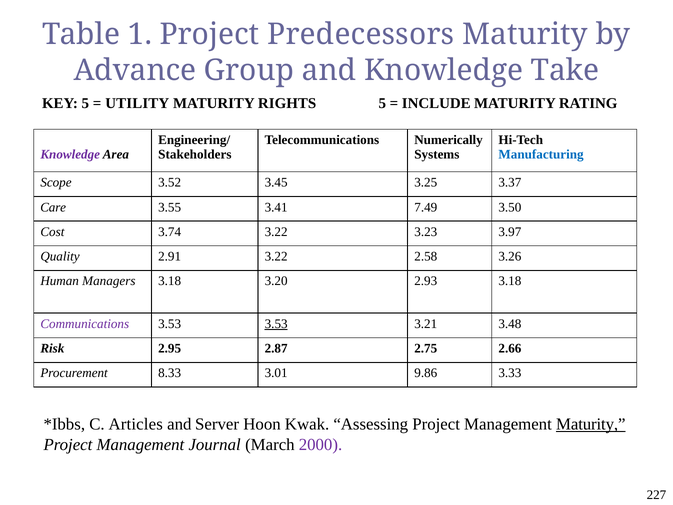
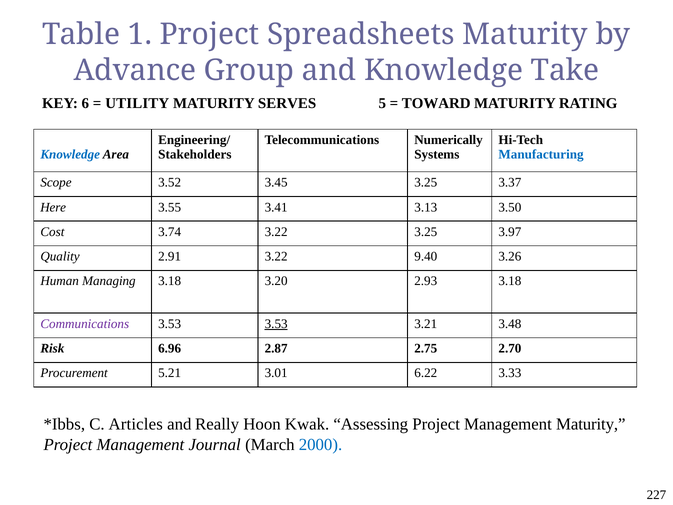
Predecessors: Predecessors -> Spreadsheets
KEY 5: 5 -> 6
RIGHTS: RIGHTS -> SERVES
INCLUDE: INCLUDE -> TOWARD
Knowledge at (70, 154) colour: purple -> blue
Care: Care -> Here
7.49: 7.49 -> 3.13
3.22 3.23: 3.23 -> 3.25
2.58: 2.58 -> 9.40
Managers: Managers -> Managing
2.95: 2.95 -> 6.96
2.66: 2.66 -> 2.70
8.33: 8.33 -> 5.21
9.86: 9.86 -> 6.22
Server: Server -> Really
Maturity at (591, 424) underline: present -> none
2000 colour: purple -> blue
